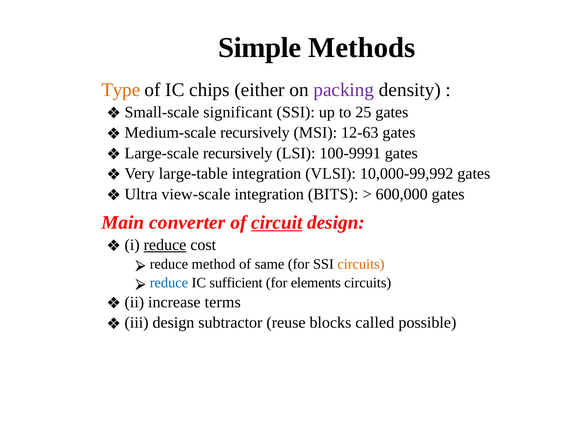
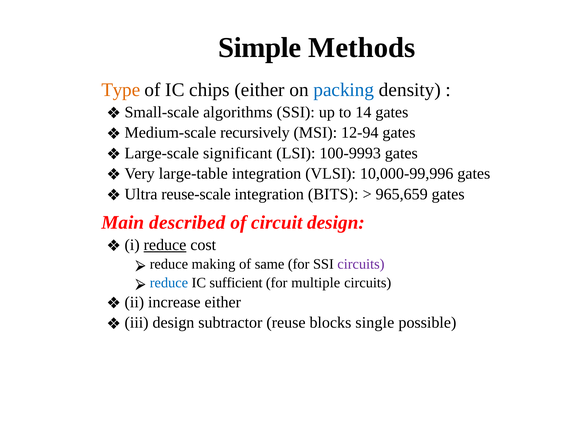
packing colour: purple -> blue
significant: significant -> algorithms
25: 25 -> 14
12-63: 12-63 -> 12-94
recursively at (238, 153): recursively -> significant
100-9991: 100-9991 -> 100-9993
10,000-99,992: 10,000-99,992 -> 10,000-99,996
view-scale: view-scale -> reuse-scale
600,000: 600,000 -> 965,659
converter: converter -> described
circuit underline: present -> none
method: method -> making
circuits at (361, 264) colour: orange -> purple
elements: elements -> multiple
increase terms: terms -> either
called: called -> single
